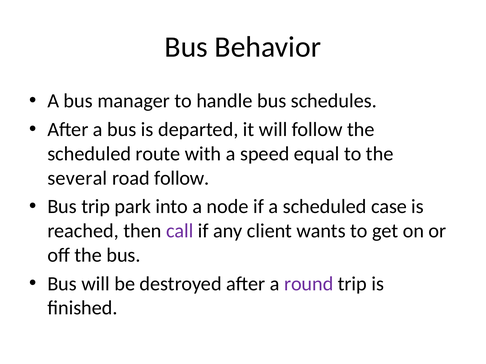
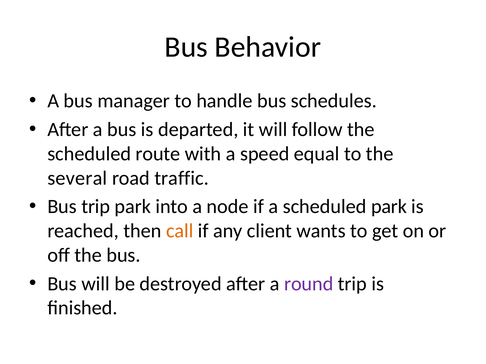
road follow: follow -> traffic
scheduled case: case -> park
call colour: purple -> orange
